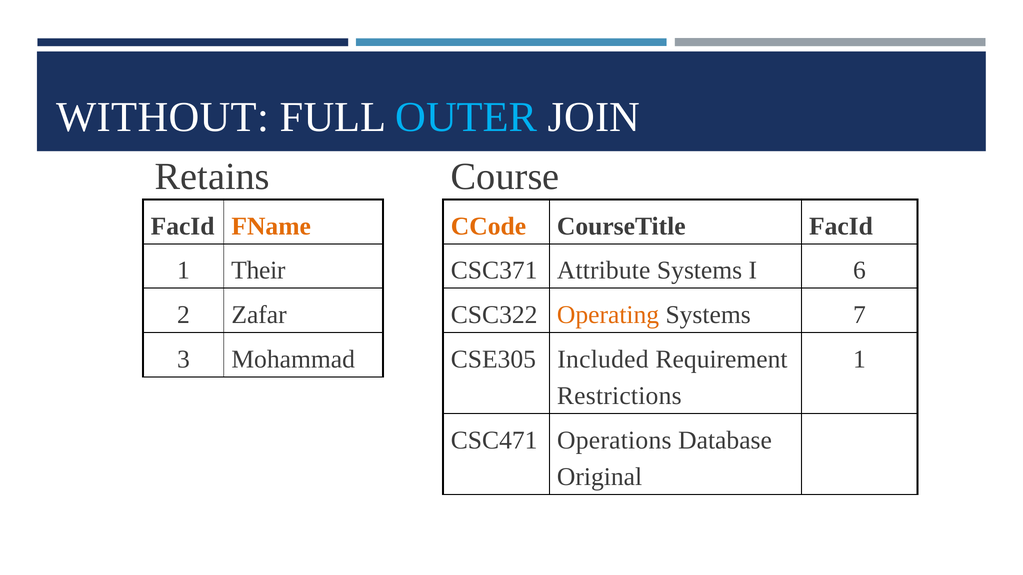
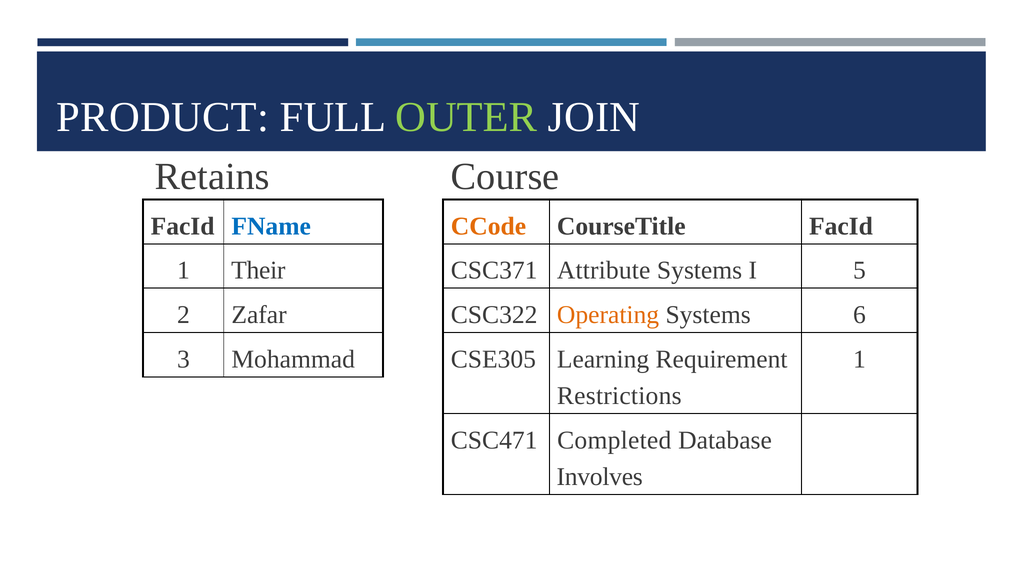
WITHOUT: WITHOUT -> PRODUCT
OUTER colour: light blue -> light green
FName colour: orange -> blue
6: 6 -> 5
7: 7 -> 6
Included: Included -> Learning
Operations: Operations -> Completed
Original: Original -> Involves
